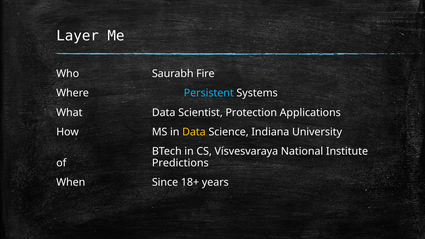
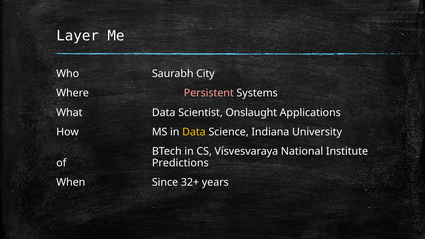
Fire: Fire -> City
Persistent colour: light blue -> pink
Protection: Protection -> Onslaught
18+: 18+ -> 32+
